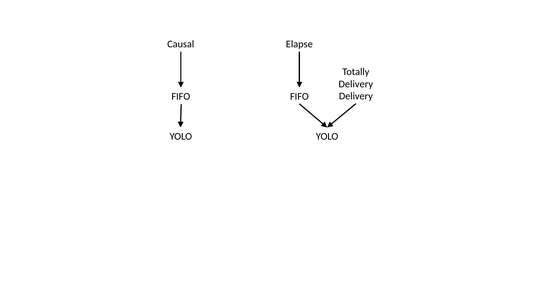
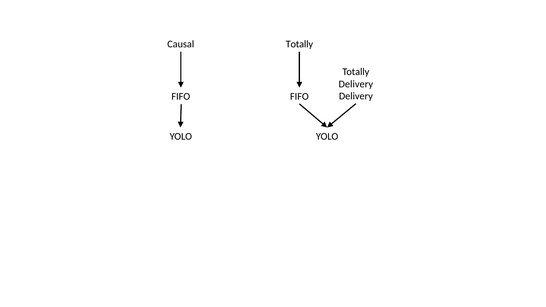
Elapse at (299, 44): Elapse -> Totally
